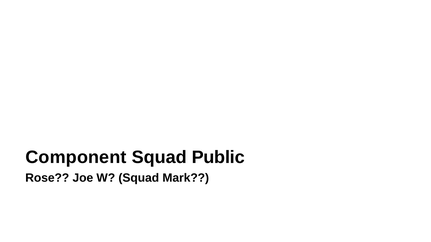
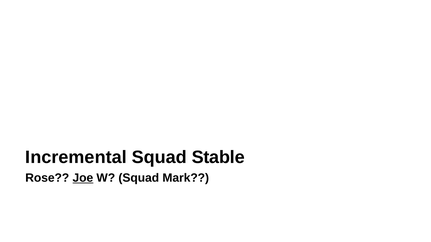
Component: Component -> Incremental
Public: Public -> Stable
Joe underline: none -> present
